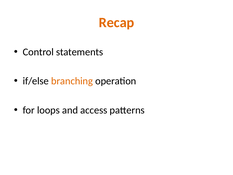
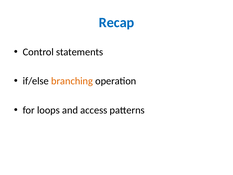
Recap colour: orange -> blue
